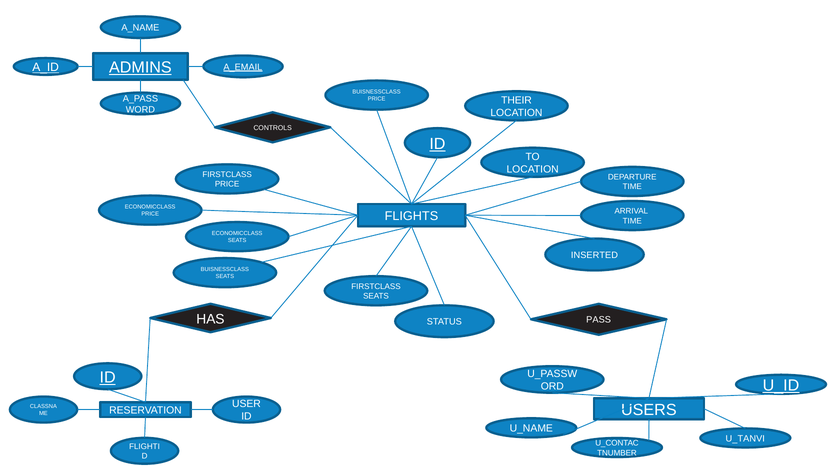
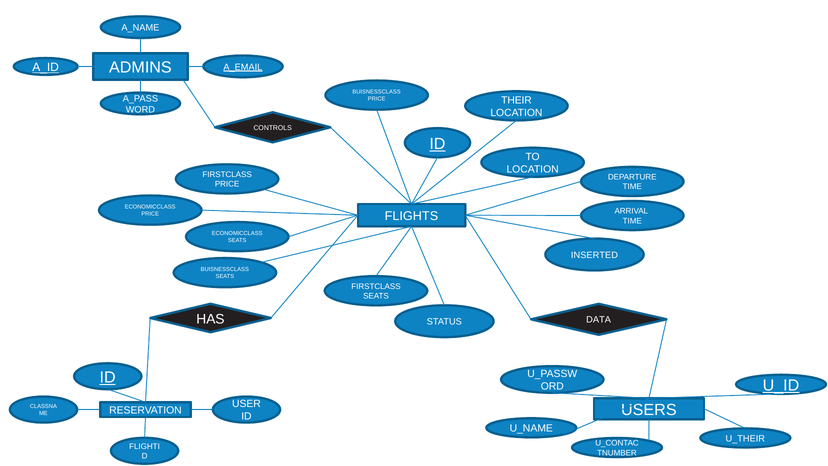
ADMINS underline: present -> none
PASS: PASS -> DATA
U_TANVI: U_TANVI -> U_THEIR
